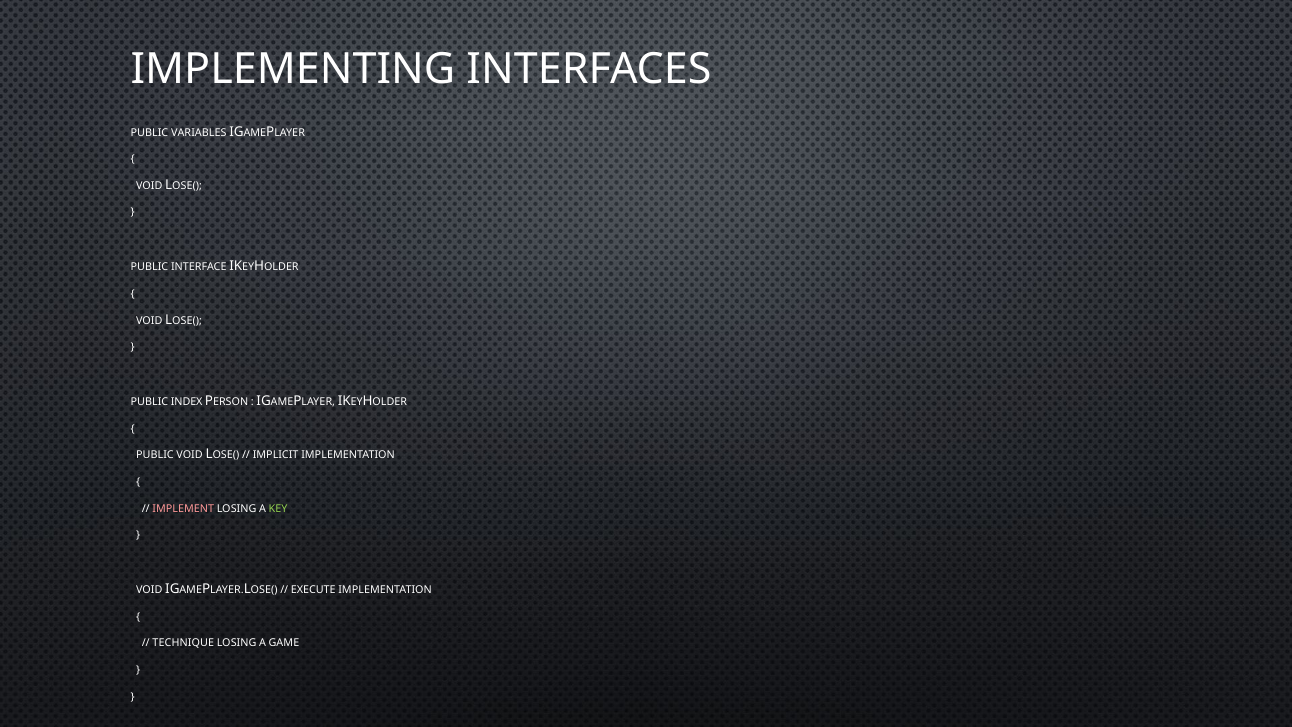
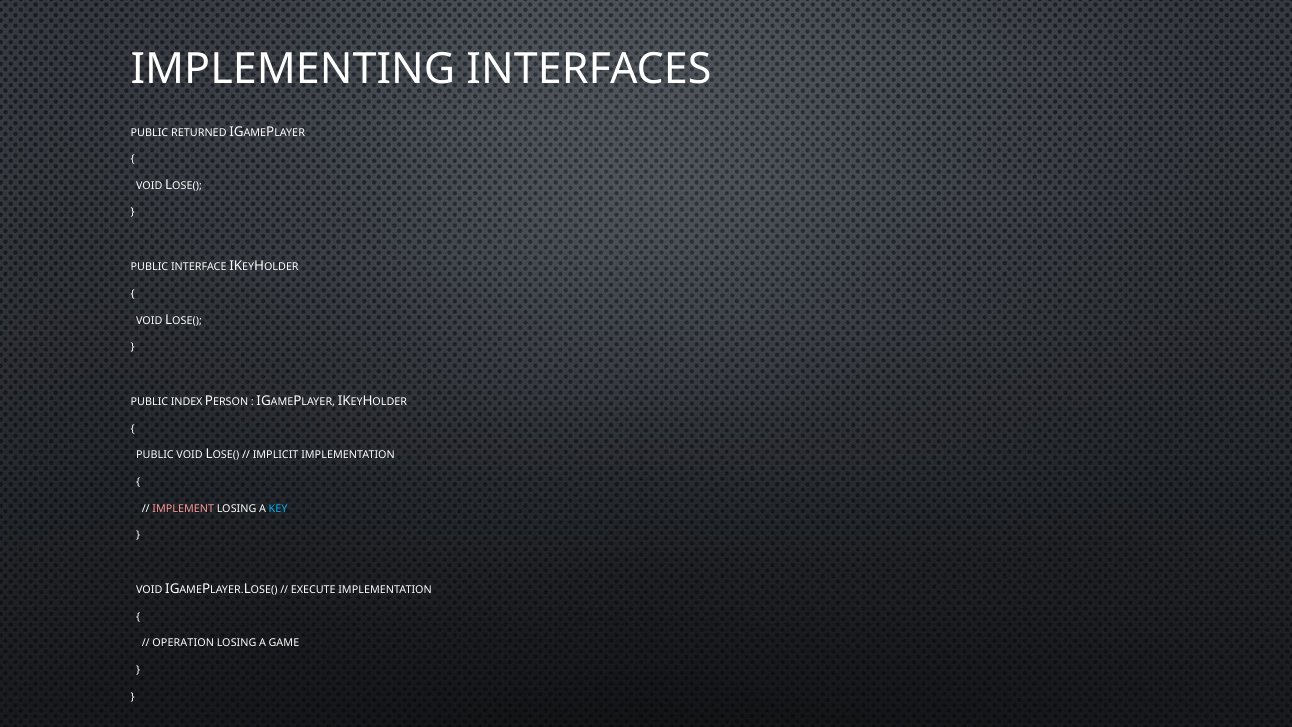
VARIABLES: VARIABLES -> RETURNED
KEY colour: light green -> light blue
TECHNIQUE: TECHNIQUE -> OPERATION
